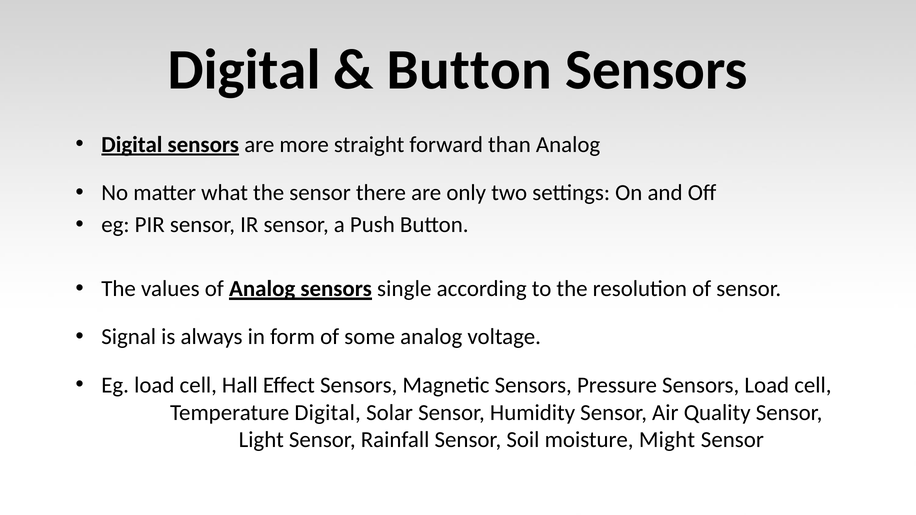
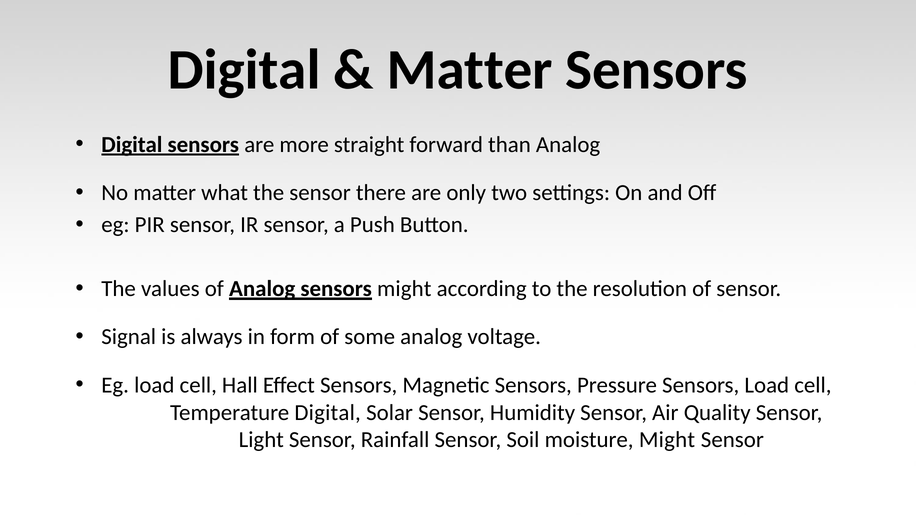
Button at (469, 70): Button -> Matter
sensors single: single -> might
